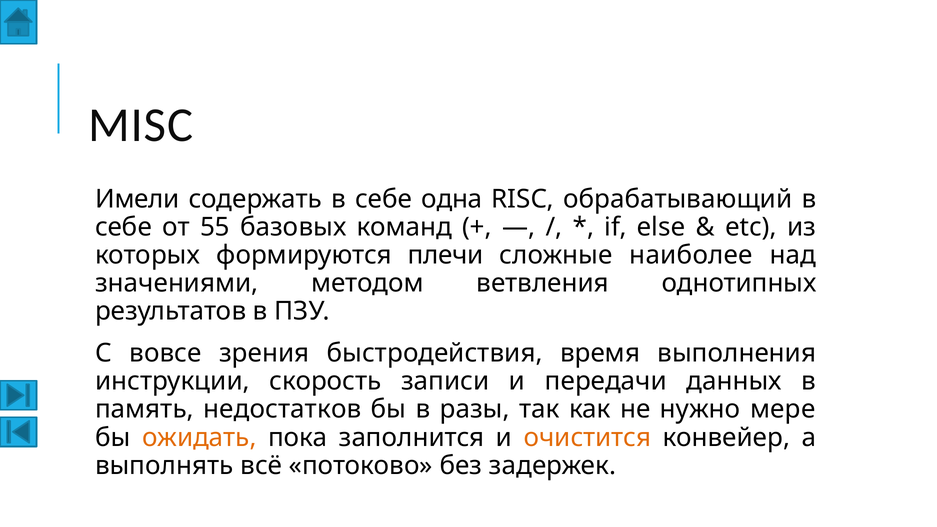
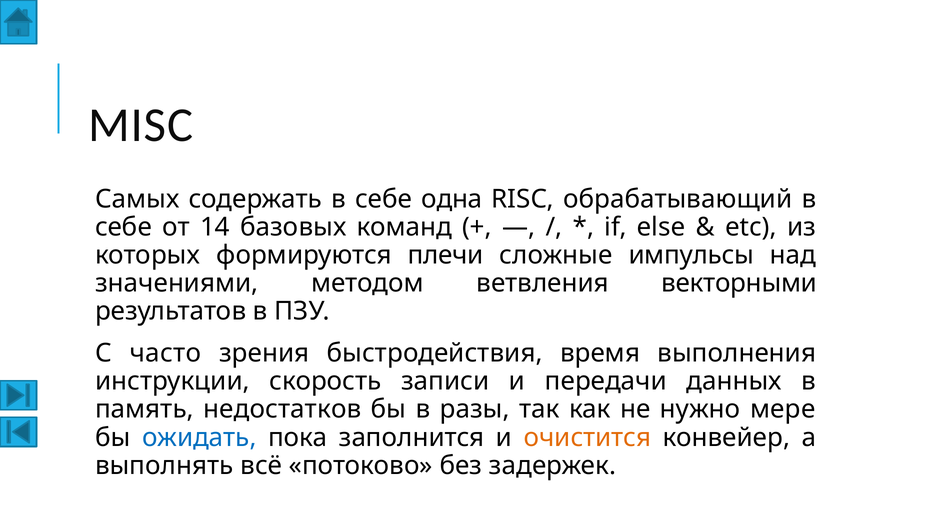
Имели: Имели -> Самых
55: 55 -> 14
наиболее: наиболее -> импульсы
однотипных: однотипных -> векторными
вовсе: вовсе -> часто
ожидать colour: orange -> blue
